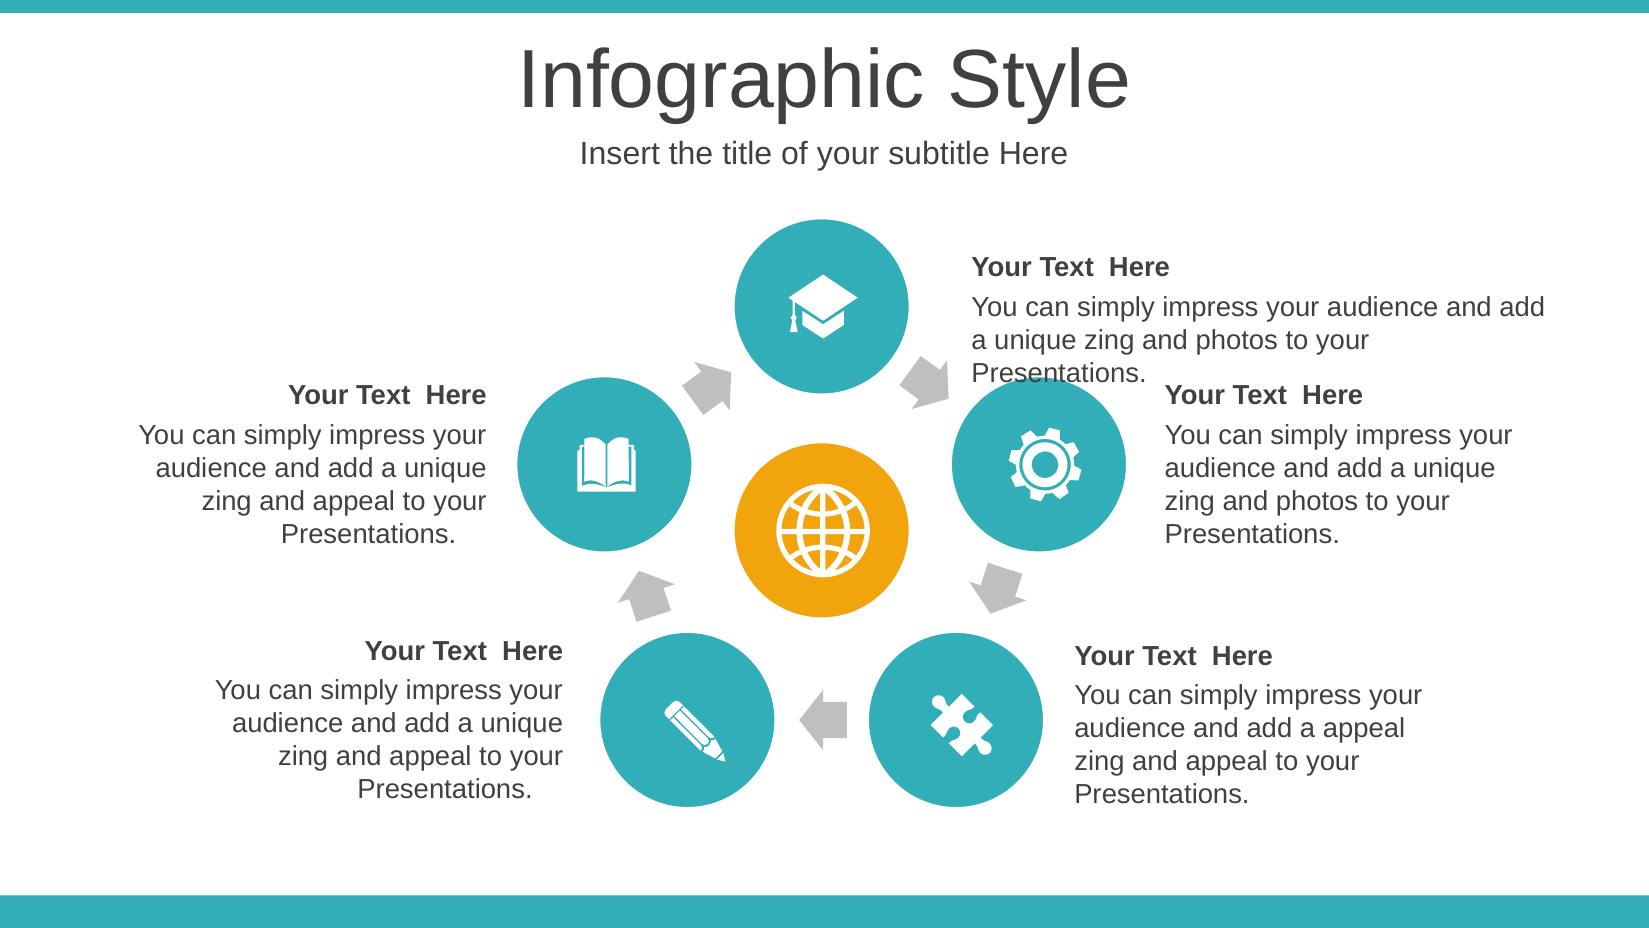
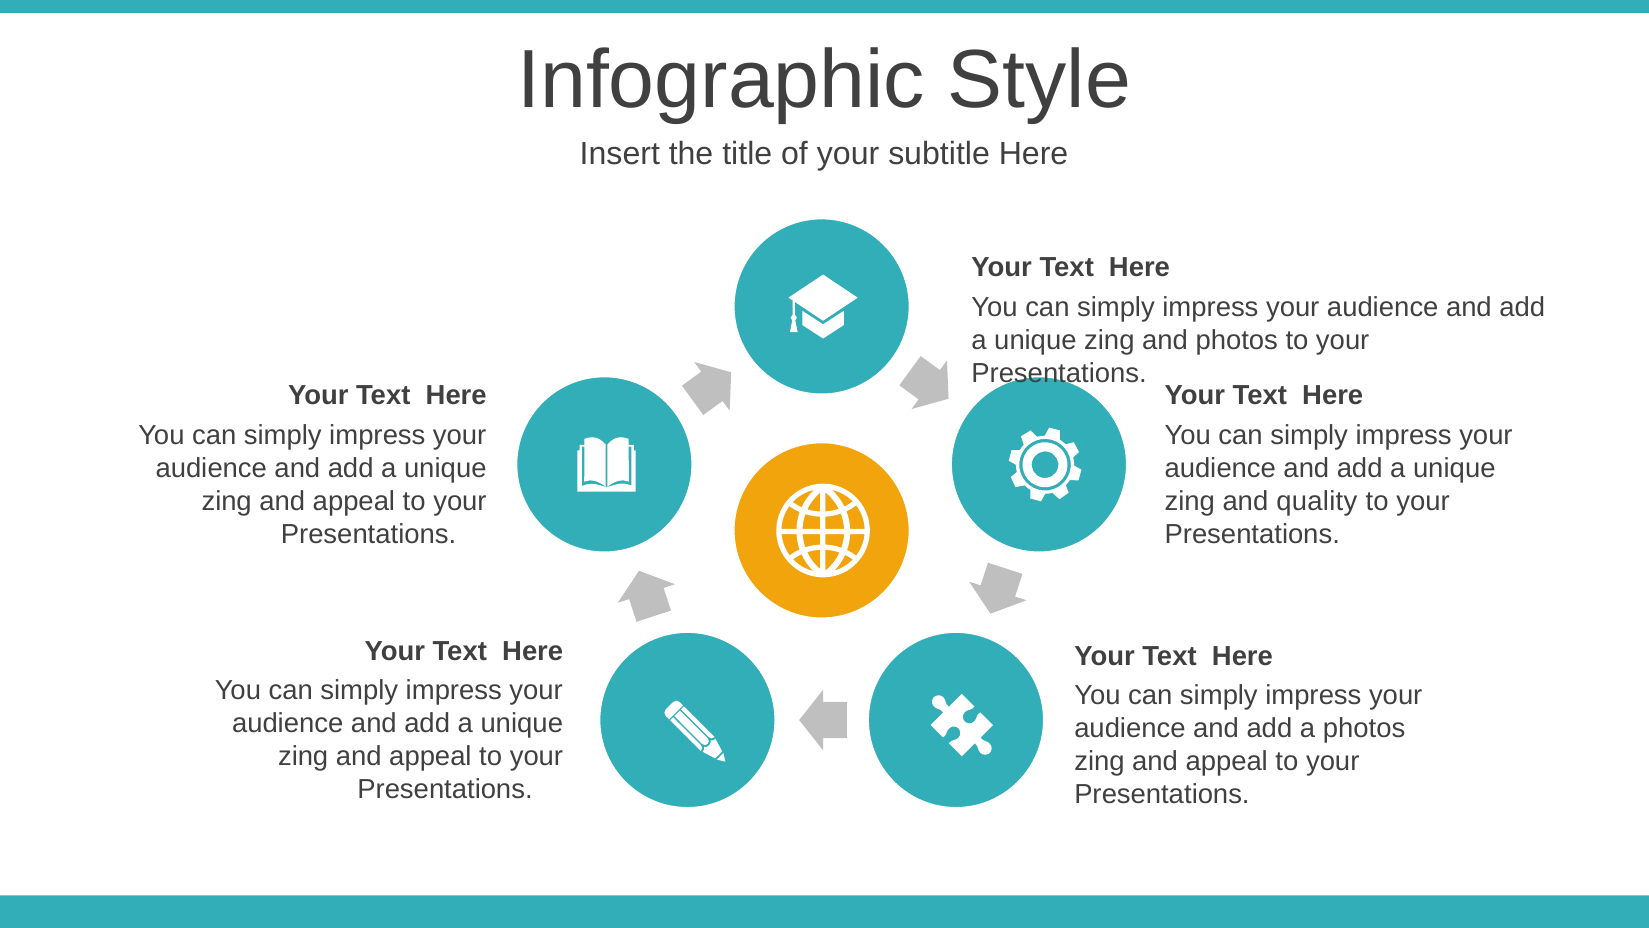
photos at (1317, 501): photos -> quality
a appeal: appeal -> photos
